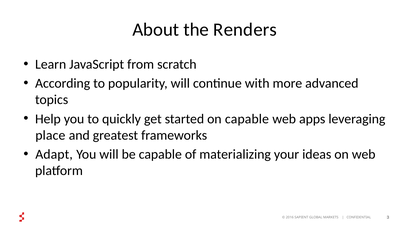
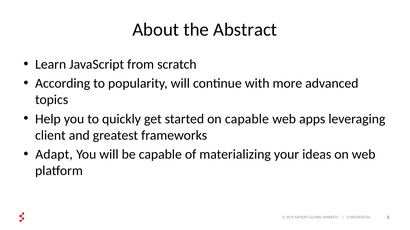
Renders: Renders -> Abstract
place: place -> client
